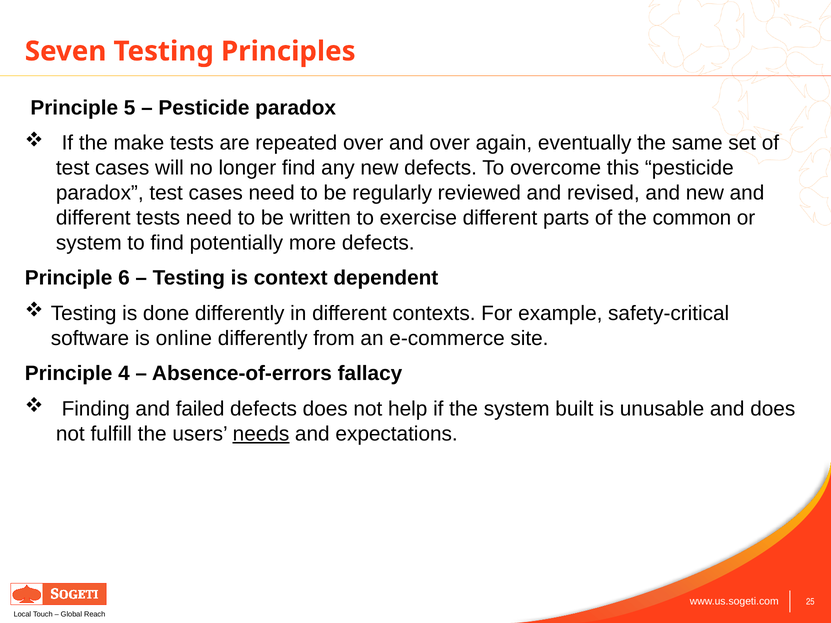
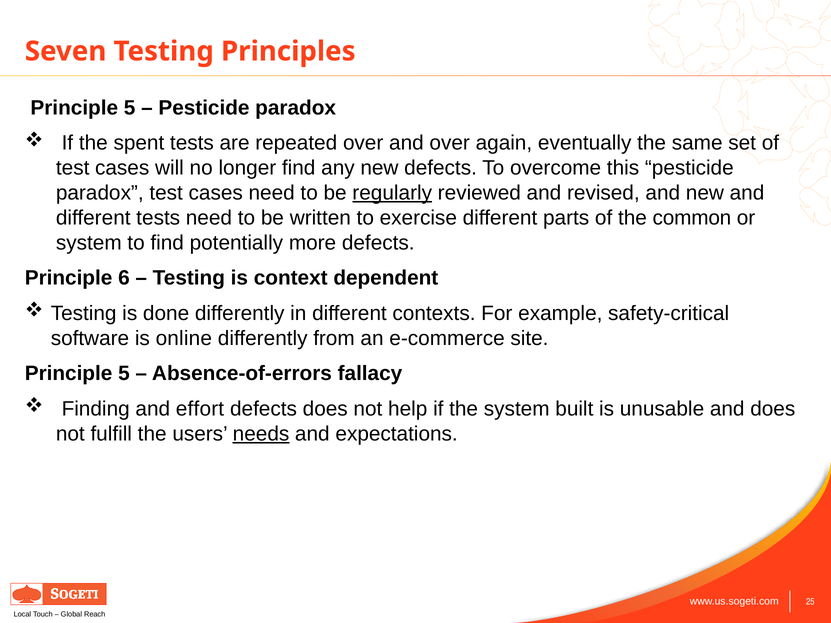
make: make -> spent
regularly underline: none -> present
4 at (124, 374): 4 -> 5
failed: failed -> effort
